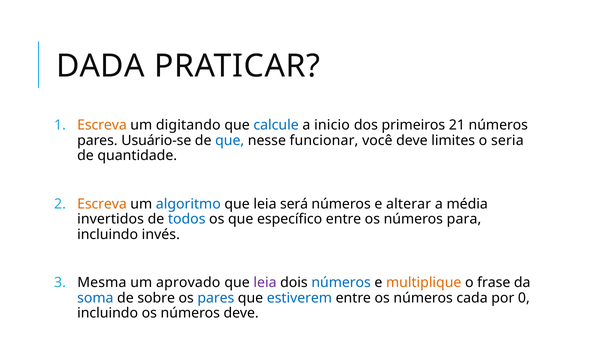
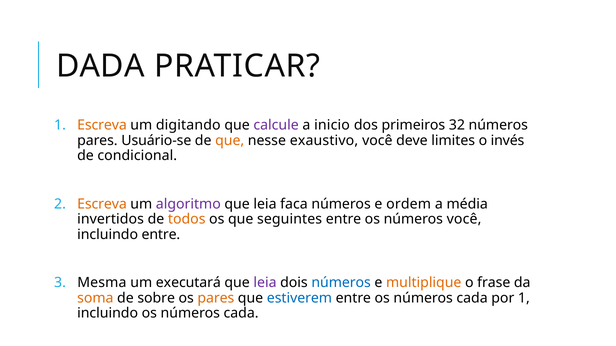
calcule colour: blue -> purple
21: 21 -> 32
que at (230, 141) colour: blue -> orange
funcionar: funcionar -> exaustivo
seria: seria -> invés
quantidade: quantidade -> condicional
algoritmo colour: blue -> purple
será: será -> faca
alterar: alterar -> ordem
todos colour: blue -> orange
específico: específico -> seguintes
números para: para -> você
incluindo invés: invés -> entre
aprovado: aprovado -> executará
soma colour: blue -> orange
pares at (216, 298) colour: blue -> orange
por 0: 0 -> 1
incluindo os números deve: deve -> cada
